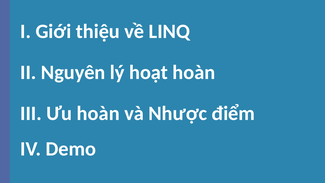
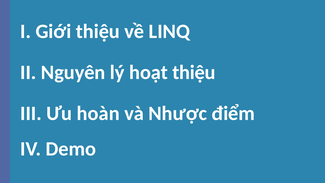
hoạt hoàn: hoàn -> thiệu
